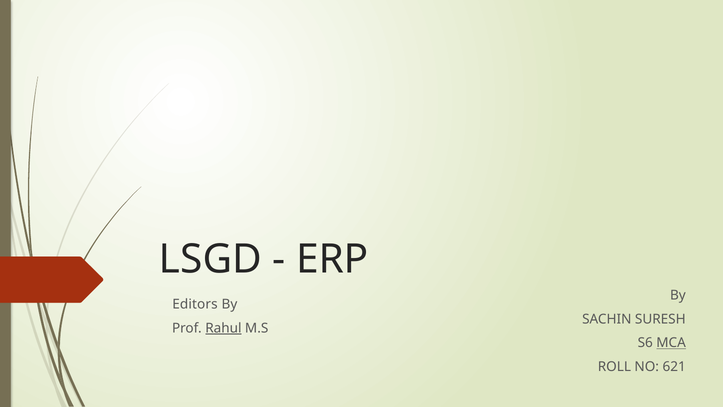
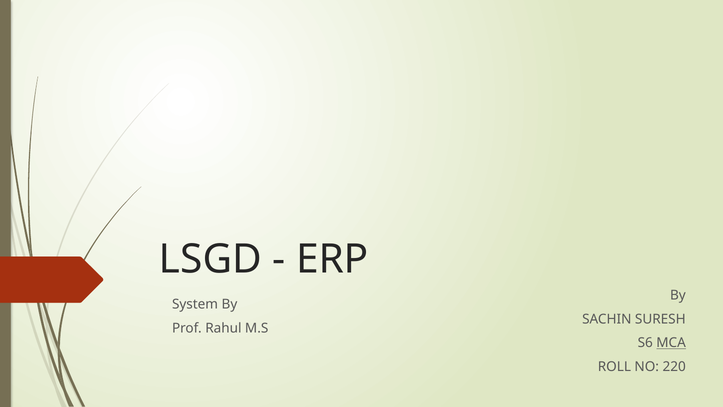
Editors: Editors -> System
Rahul underline: present -> none
621: 621 -> 220
